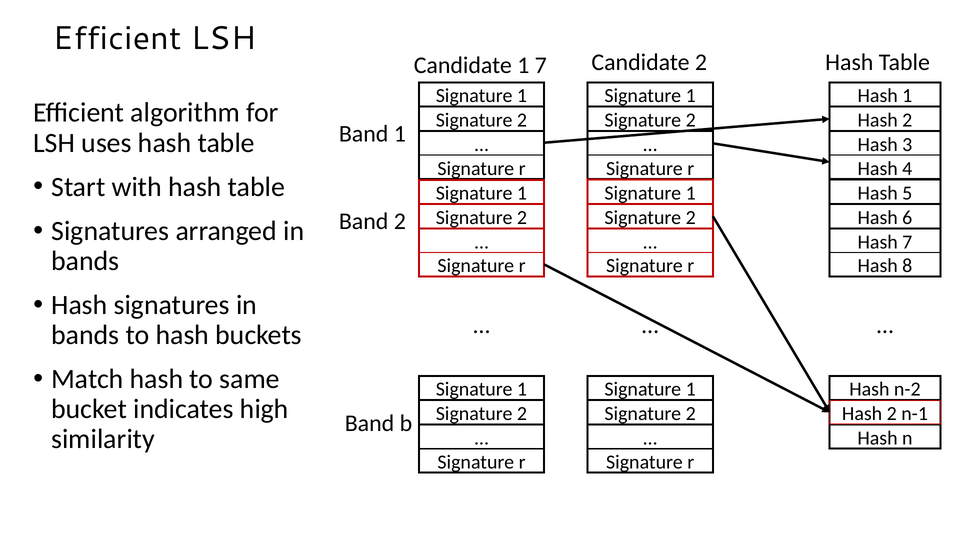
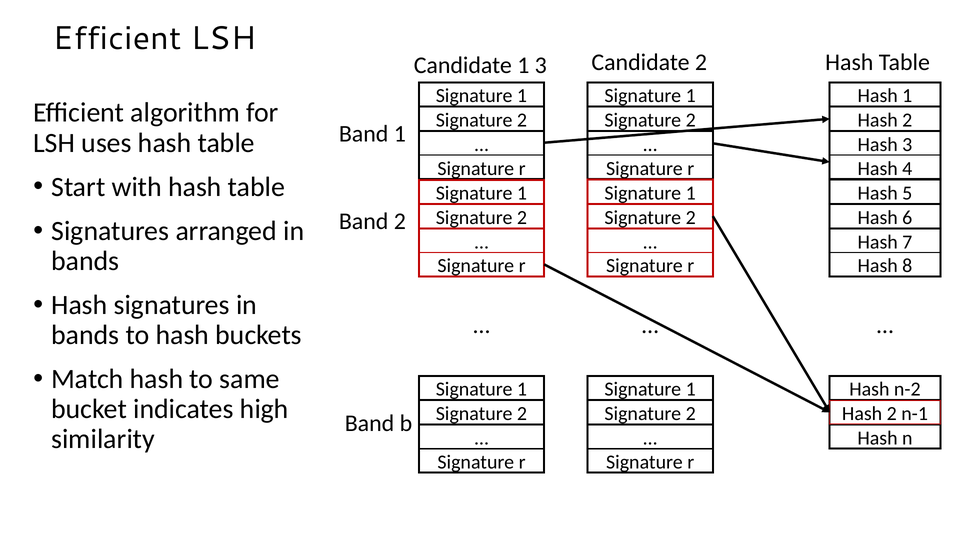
1 7: 7 -> 3
